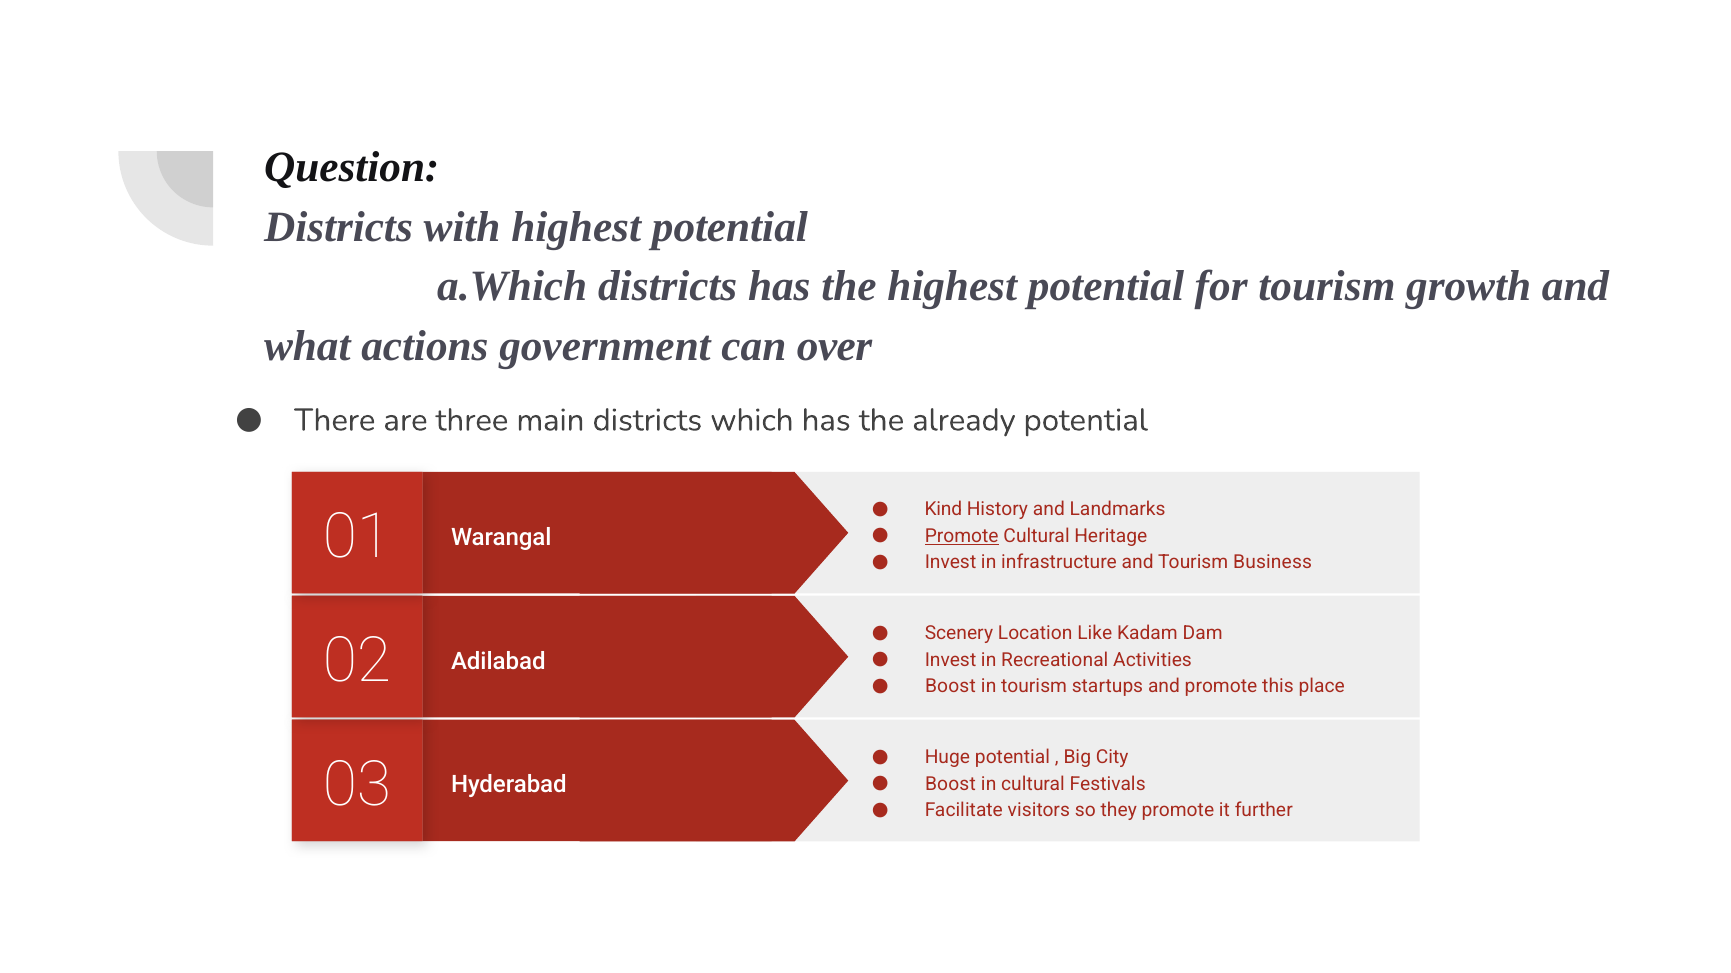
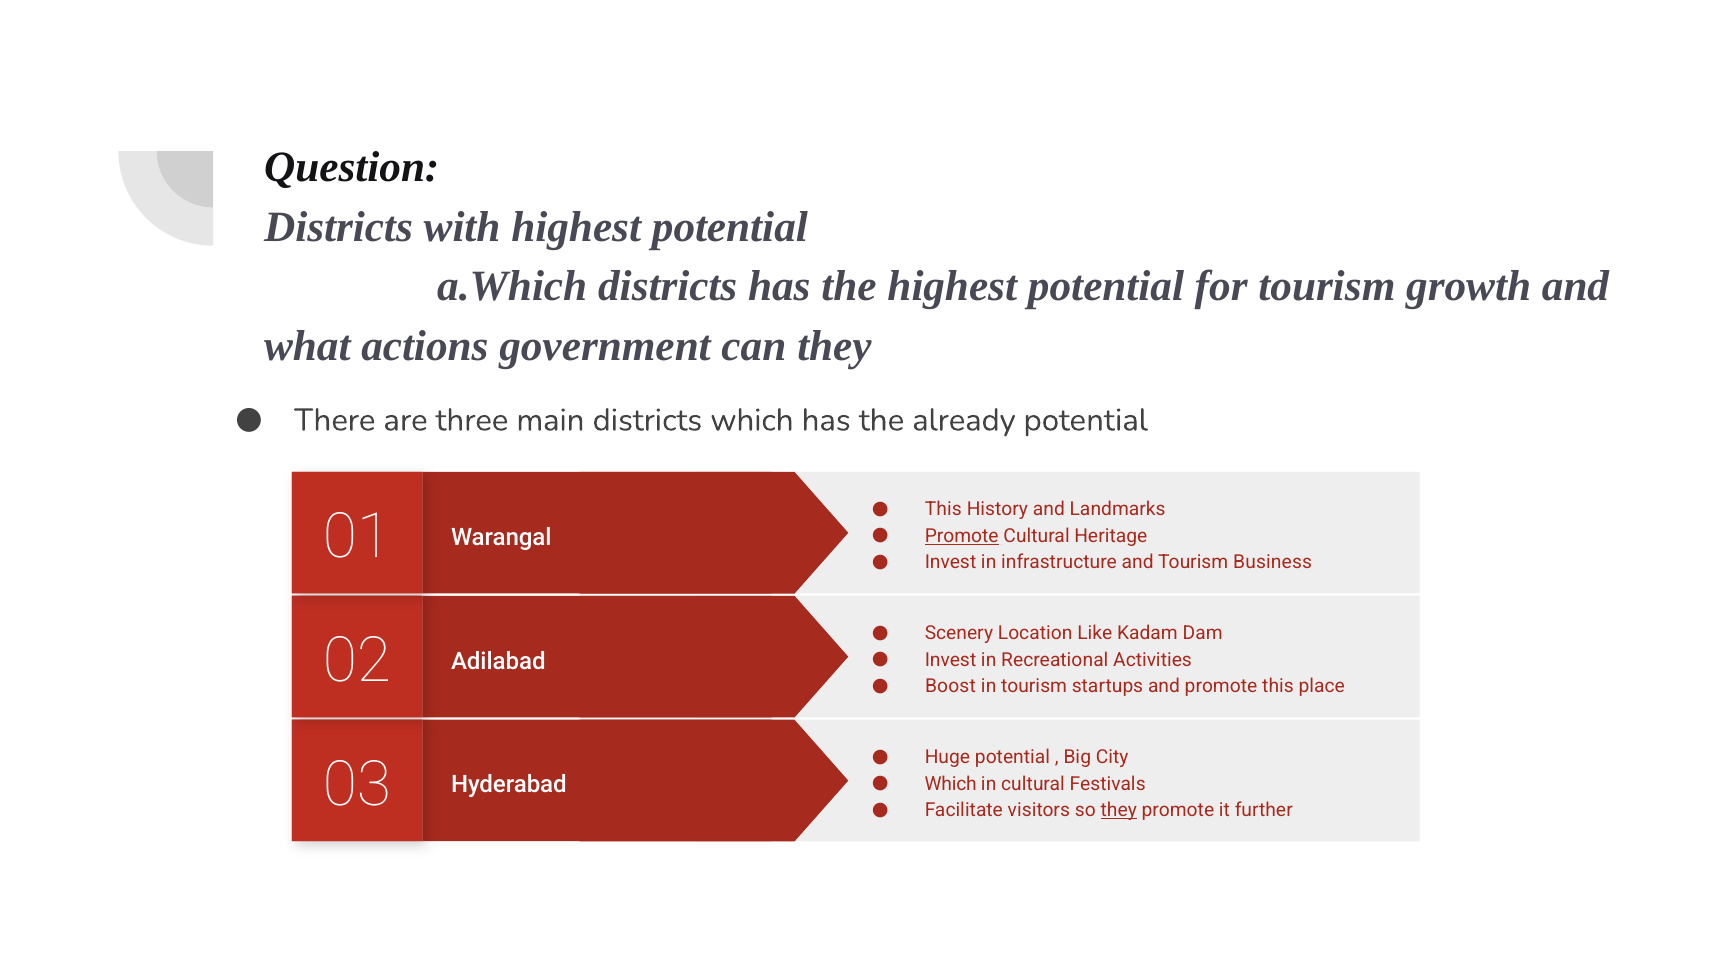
can over: over -> they
Kind at (943, 510): Kind -> This
Boost at (950, 784): Boost -> Which
they at (1119, 811) underline: none -> present
